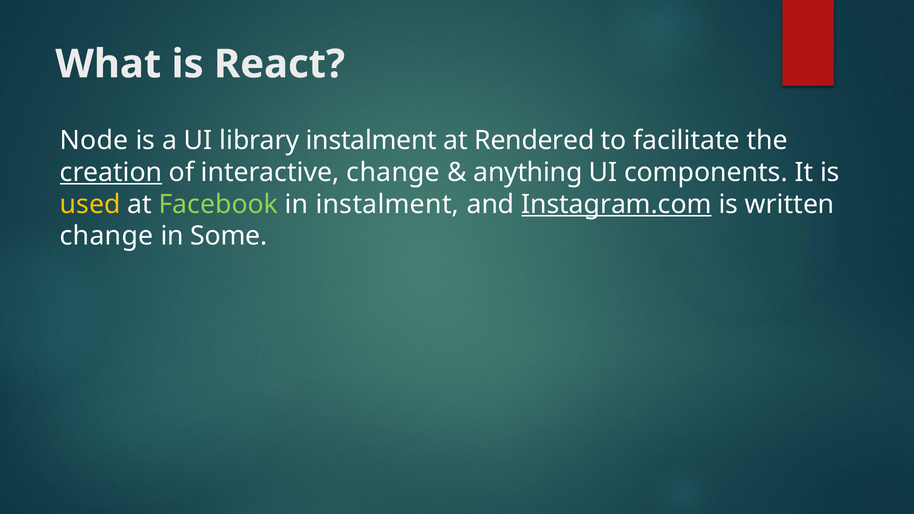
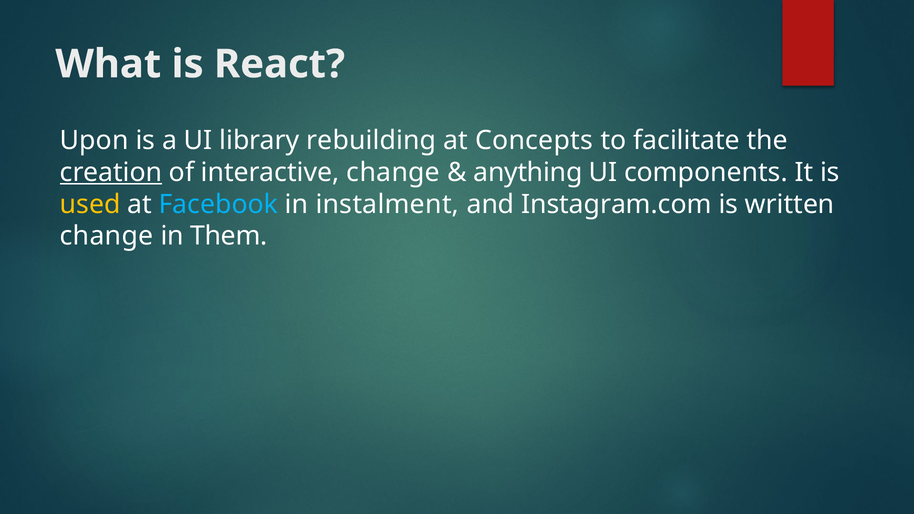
Node: Node -> Upon
library instalment: instalment -> rebuilding
Rendered: Rendered -> Concepts
Facebook colour: light green -> light blue
Instagram.com underline: present -> none
Some: Some -> Them
